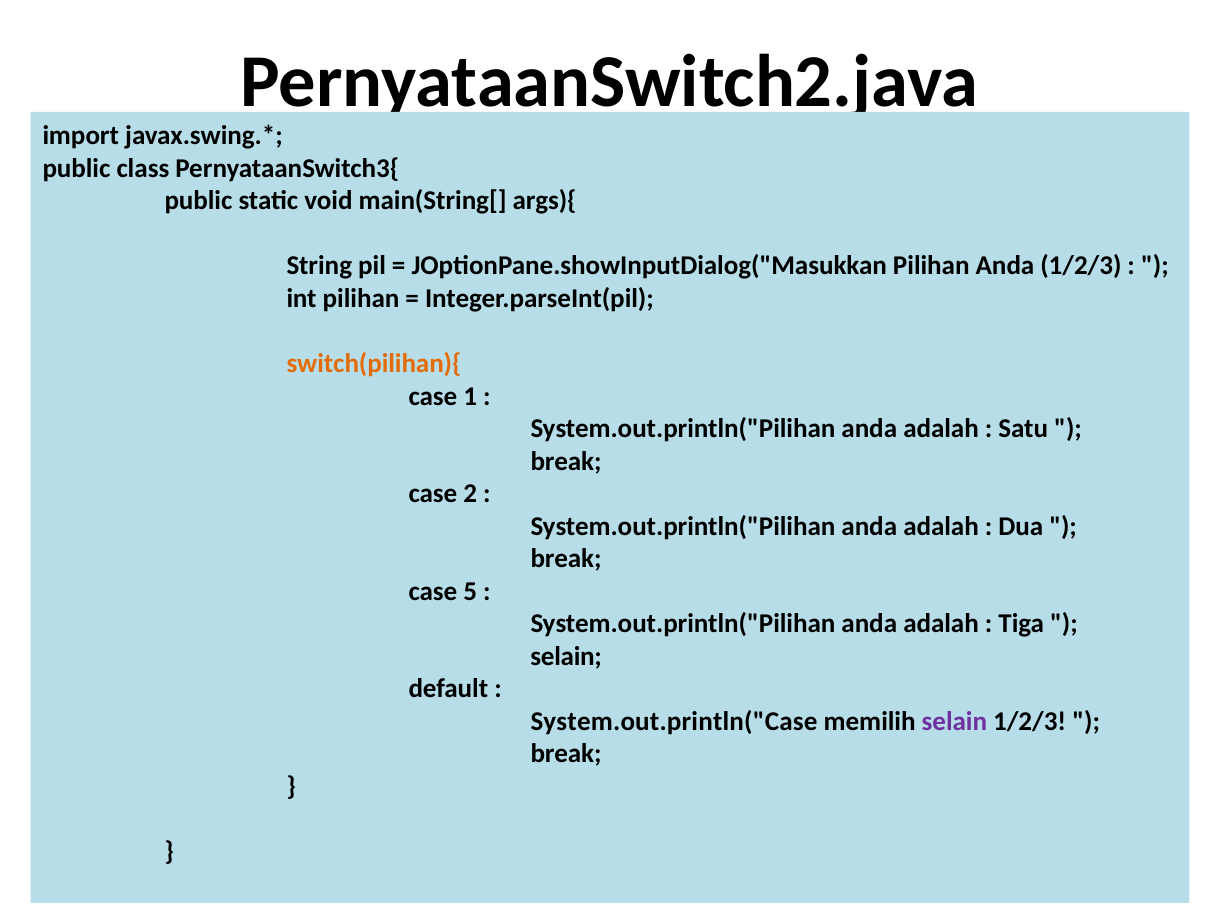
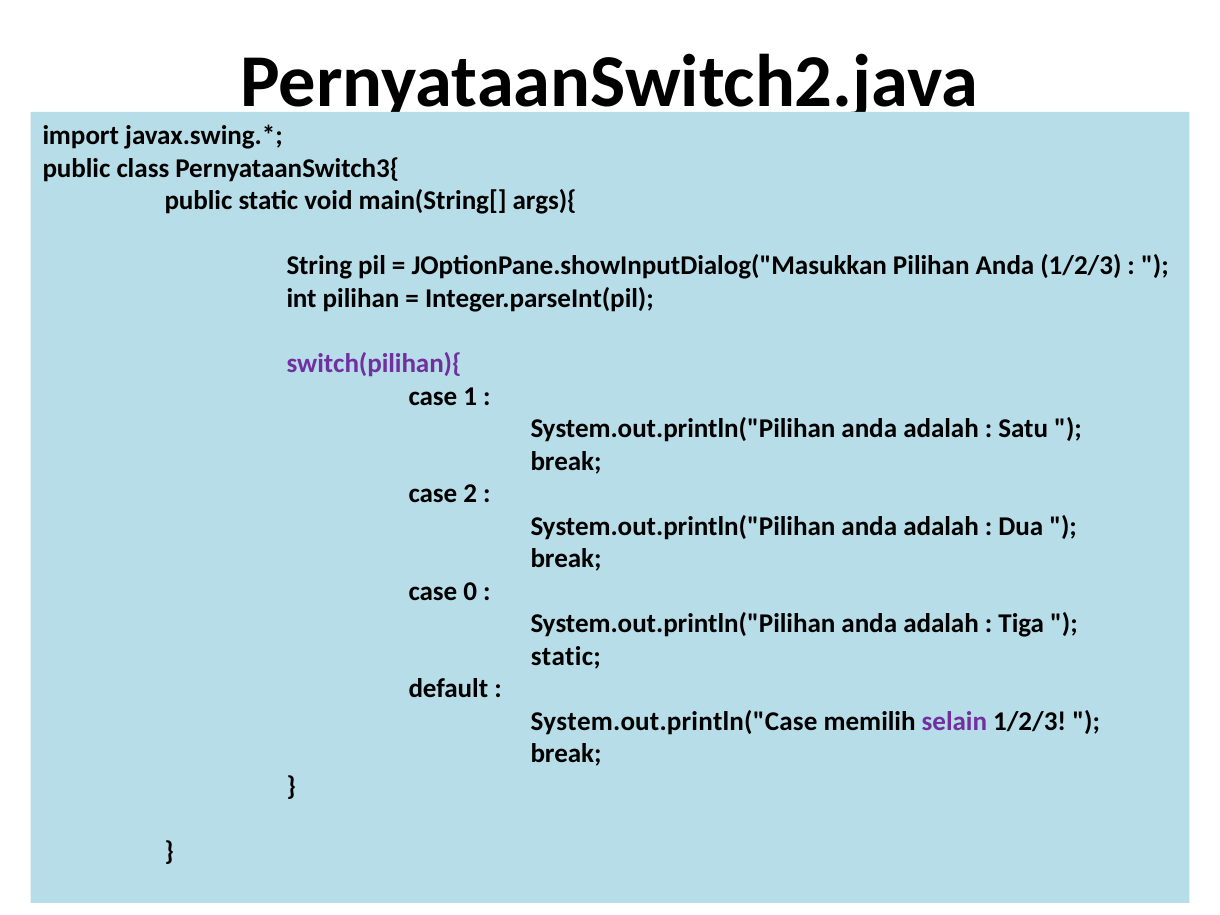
switch(pilihan){ colour: orange -> purple
5: 5 -> 0
selain at (566, 656): selain -> static
